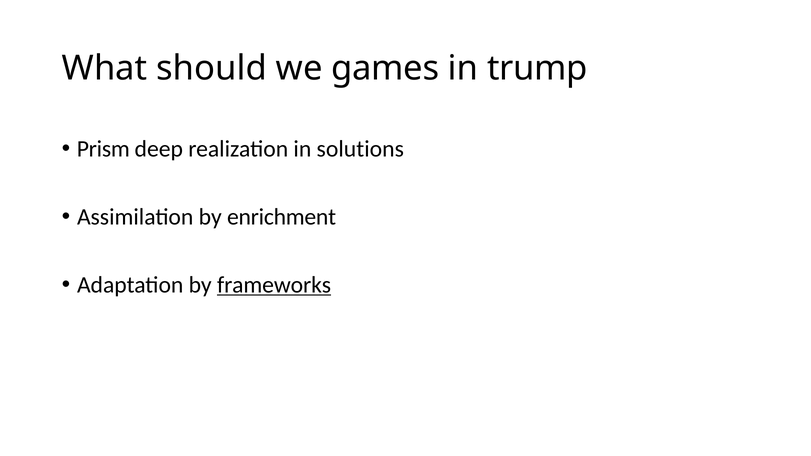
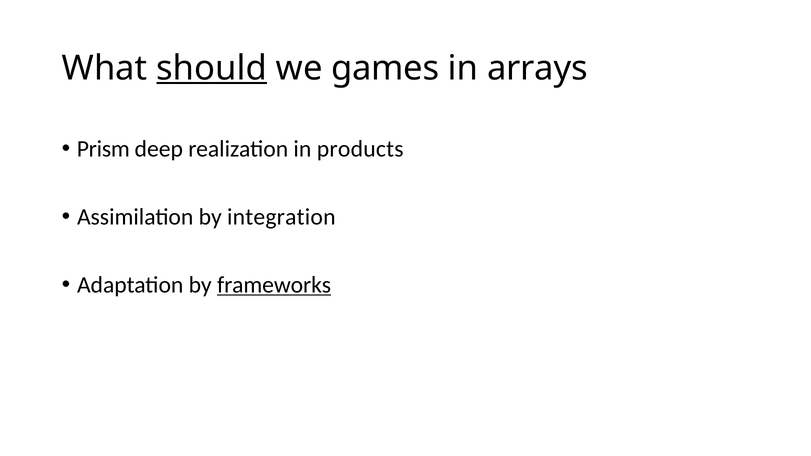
should underline: none -> present
trump: trump -> arrays
solutions: solutions -> products
enrichment: enrichment -> integration
